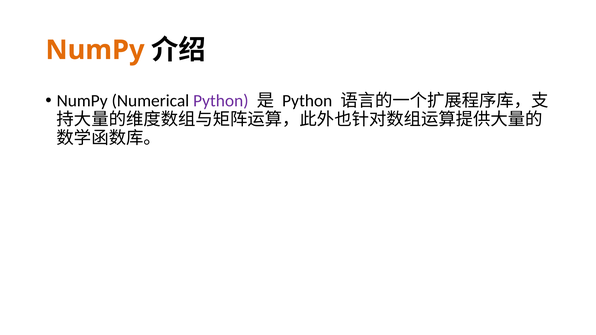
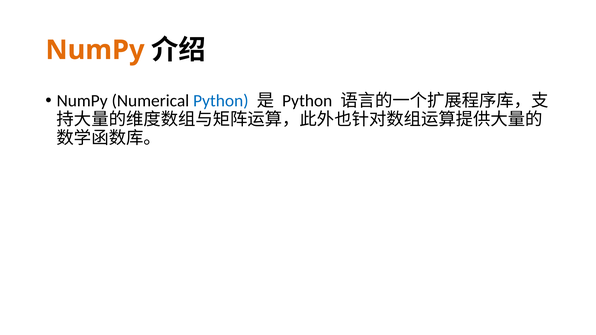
Python at (221, 101) colour: purple -> blue
